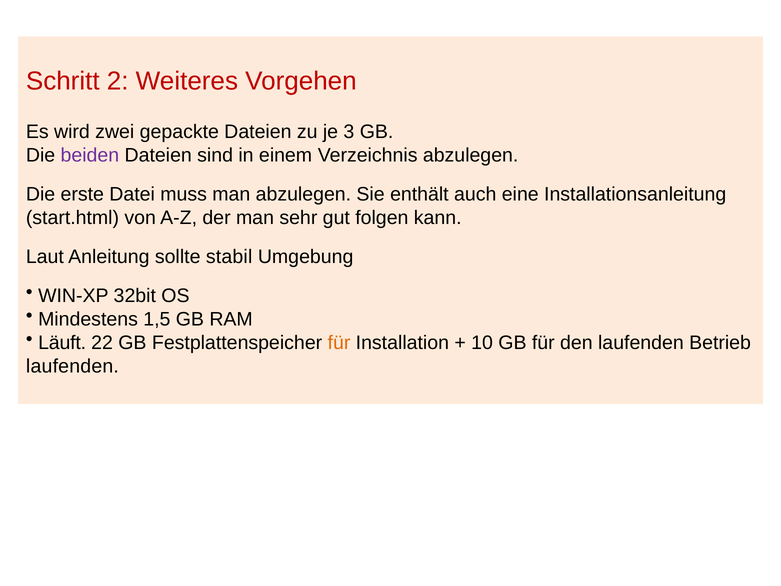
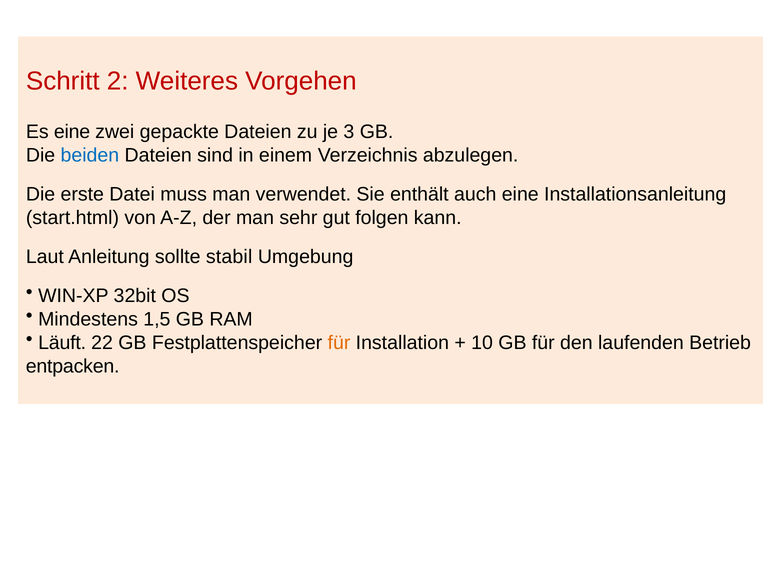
Es wird: wird -> eine
beiden colour: purple -> blue
man abzulegen: abzulegen -> verwendet
laufenden at (72, 366): laufenden -> entpacken
